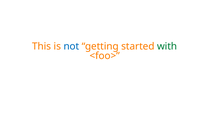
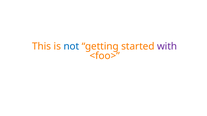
with colour: green -> purple
